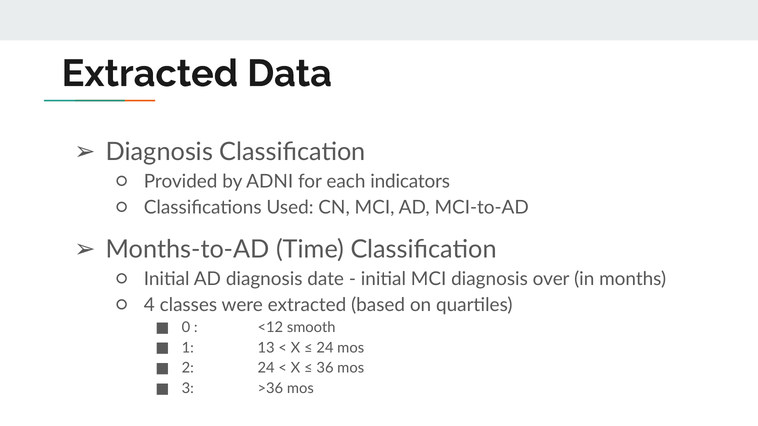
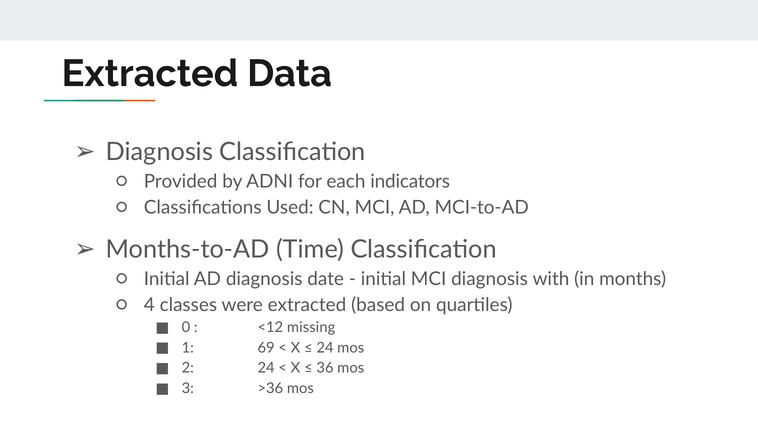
over: over -> with
smooth: smooth -> missing
13: 13 -> 69
